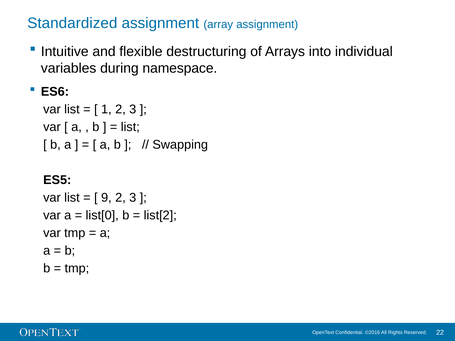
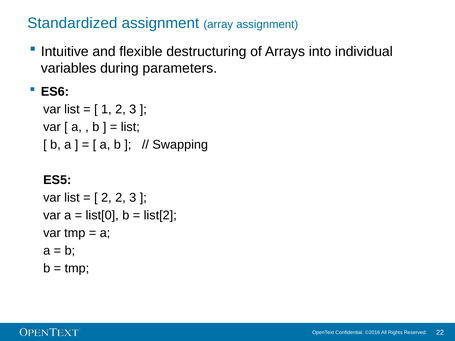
namespace: namespace -> parameters
9 at (106, 198): 9 -> 2
